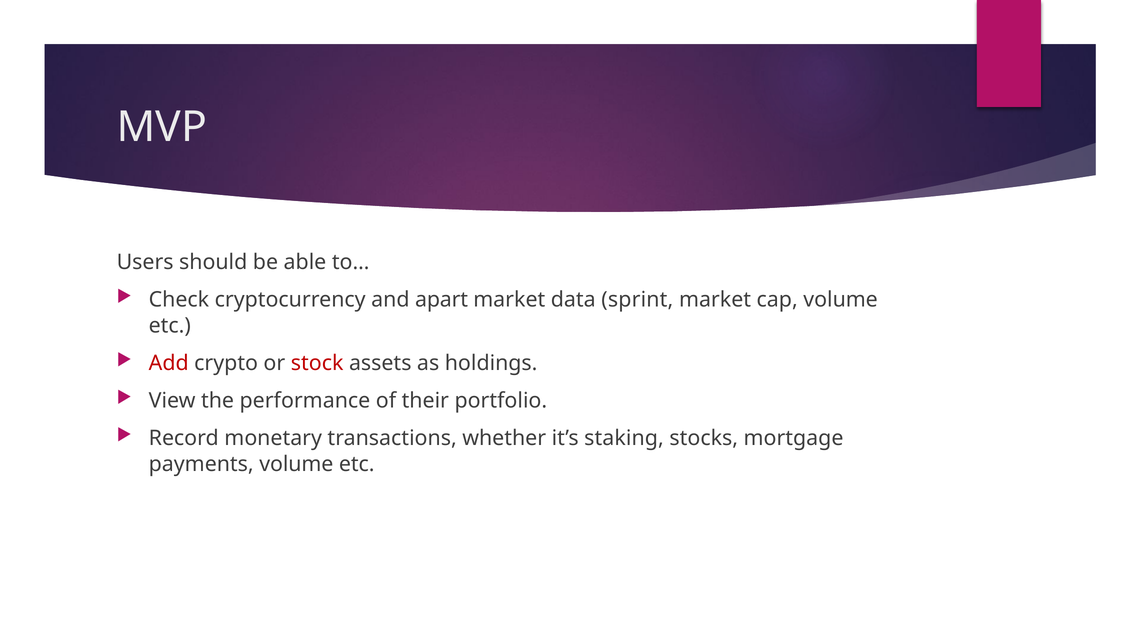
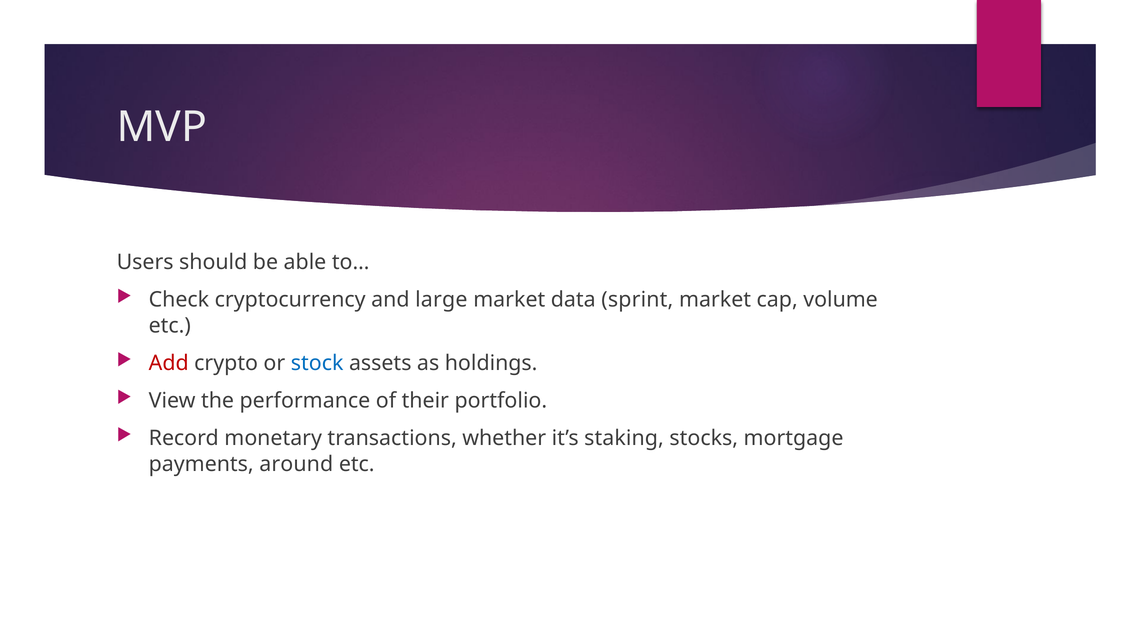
apart: apart -> large
stock colour: red -> blue
payments volume: volume -> around
